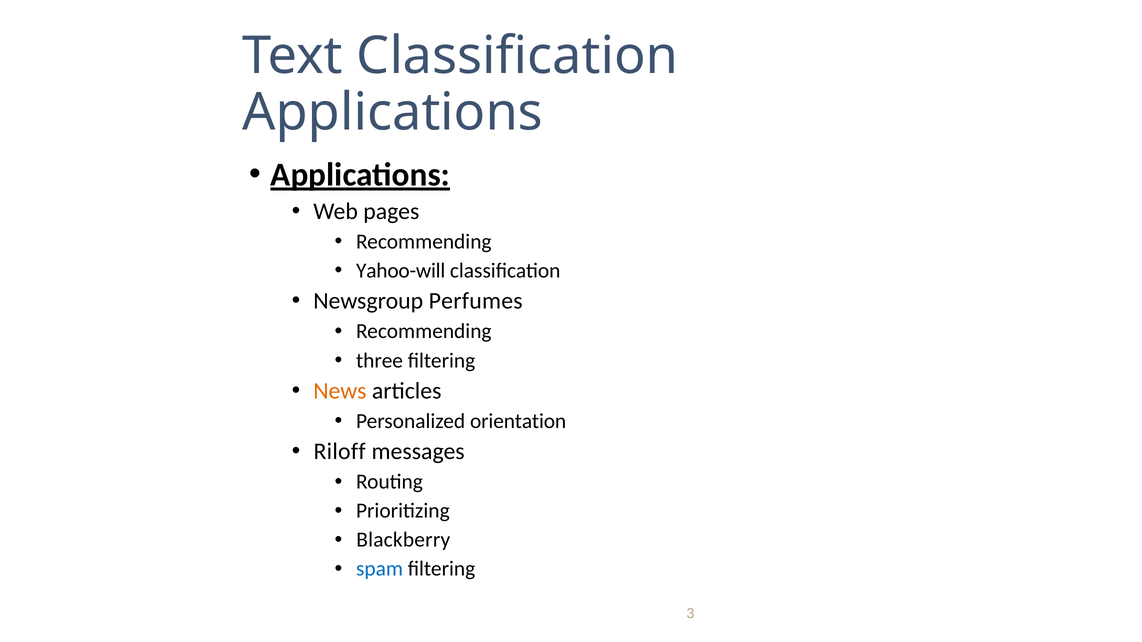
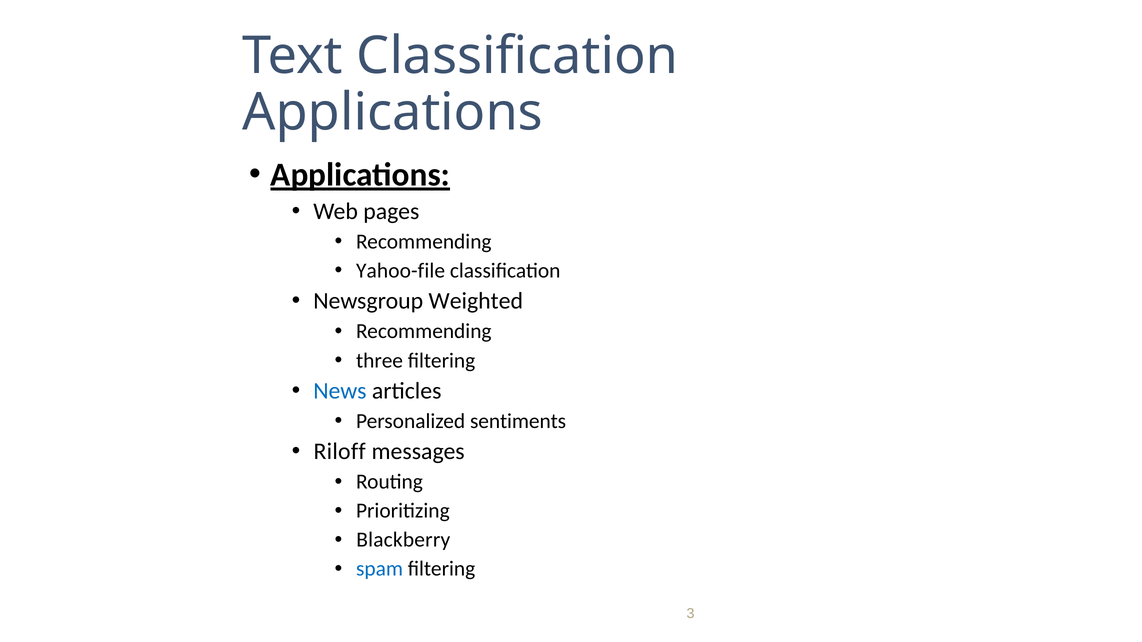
Yahoo-will: Yahoo-will -> Yahoo-file
Perfumes: Perfumes -> Weighted
News colour: orange -> blue
orientation: orientation -> sentiments
